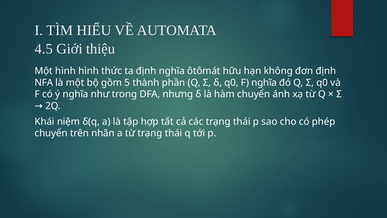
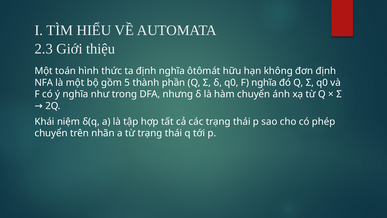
4.5: 4.5 -> 2.3
Một hình: hình -> toán
